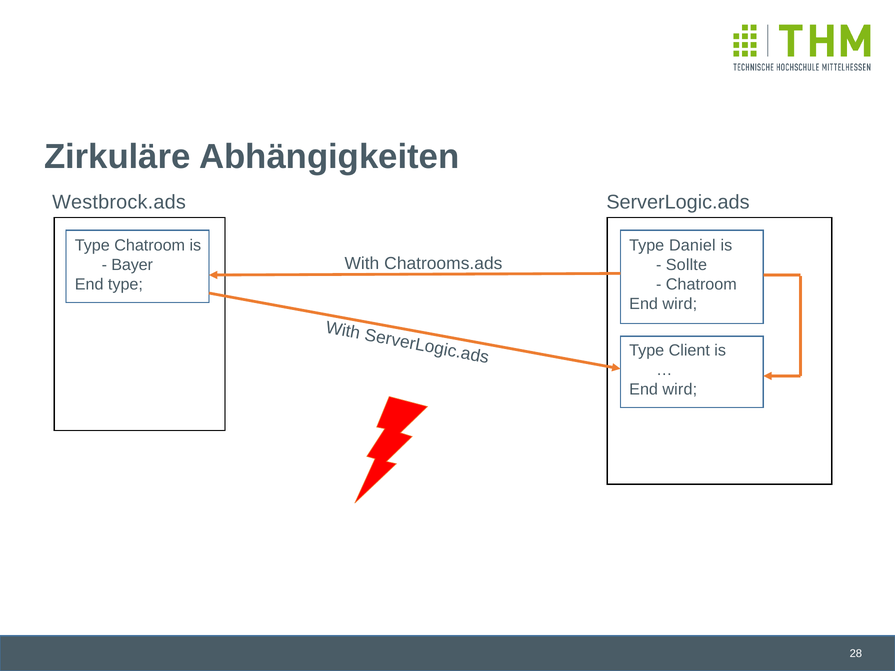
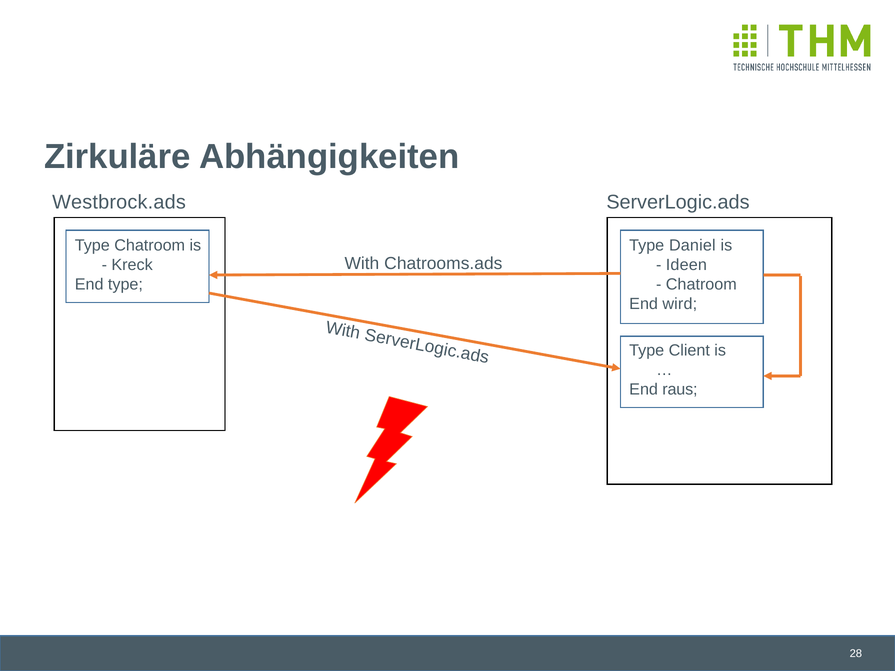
Bayer: Bayer -> Kreck
Sollte: Sollte -> Ideen
wird at (680, 389): wird -> raus
